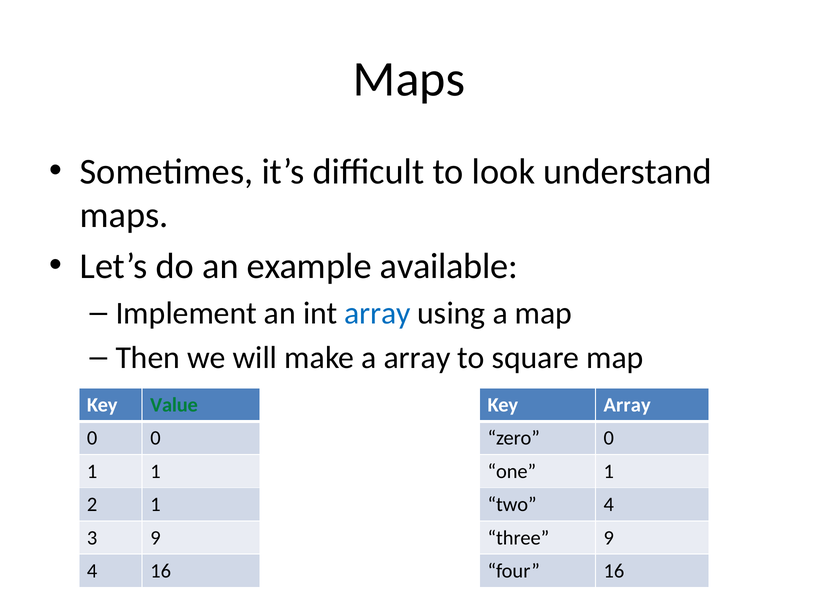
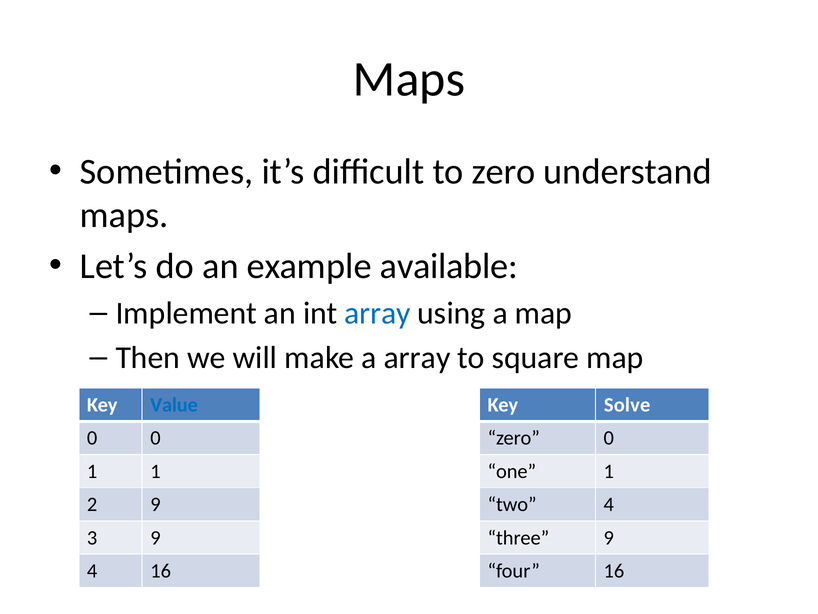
to look: look -> zero
Value colour: green -> blue
Key Array: Array -> Solve
2 1: 1 -> 9
